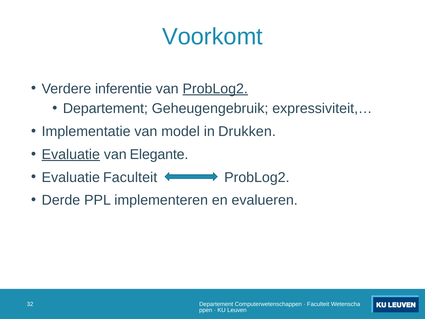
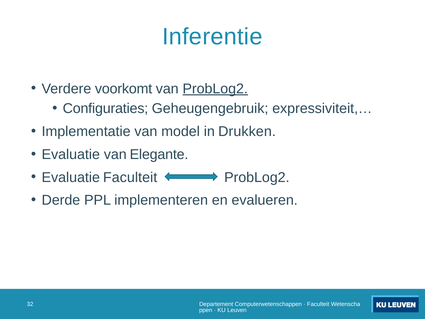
Voorkomt: Voorkomt -> Inferentie
inferentie: inferentie -> voorkomt
Departement at (105, 109): Departement -> Configuraties
Evaluatie at (71, 154) underline: present -> none
